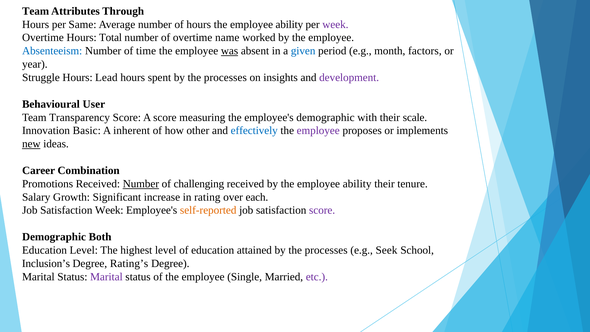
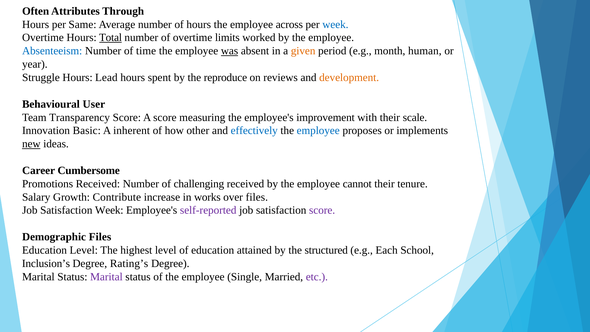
Team at (36, 11): Team -> Often
hours the employee ability: ability -> across
week at (335, 24) colour: purple -> blue
Total underline: none -> present
name: name -> limits
given colour: blue -> orange
factors: factors -> human
spent by the processes: processes -> reproduce
insights: insights -> reviews
development colour: purple -> orange
employee's demographic: demographic -> improvement
employee at (318, 131) colour: purple -> blue
Combination: Combination -> Cumbersome
Number at (141, 184) underline: present -> none
by the employee ability: ability -> cannot
Significant: Significant -> Contribute
rating: rating -> works
over each: each -> files
self-reported colour: orange -> purple
Demographic Both: Both -> Files
attained by the processes: processes -> structured
Seek: Seek -> Each
